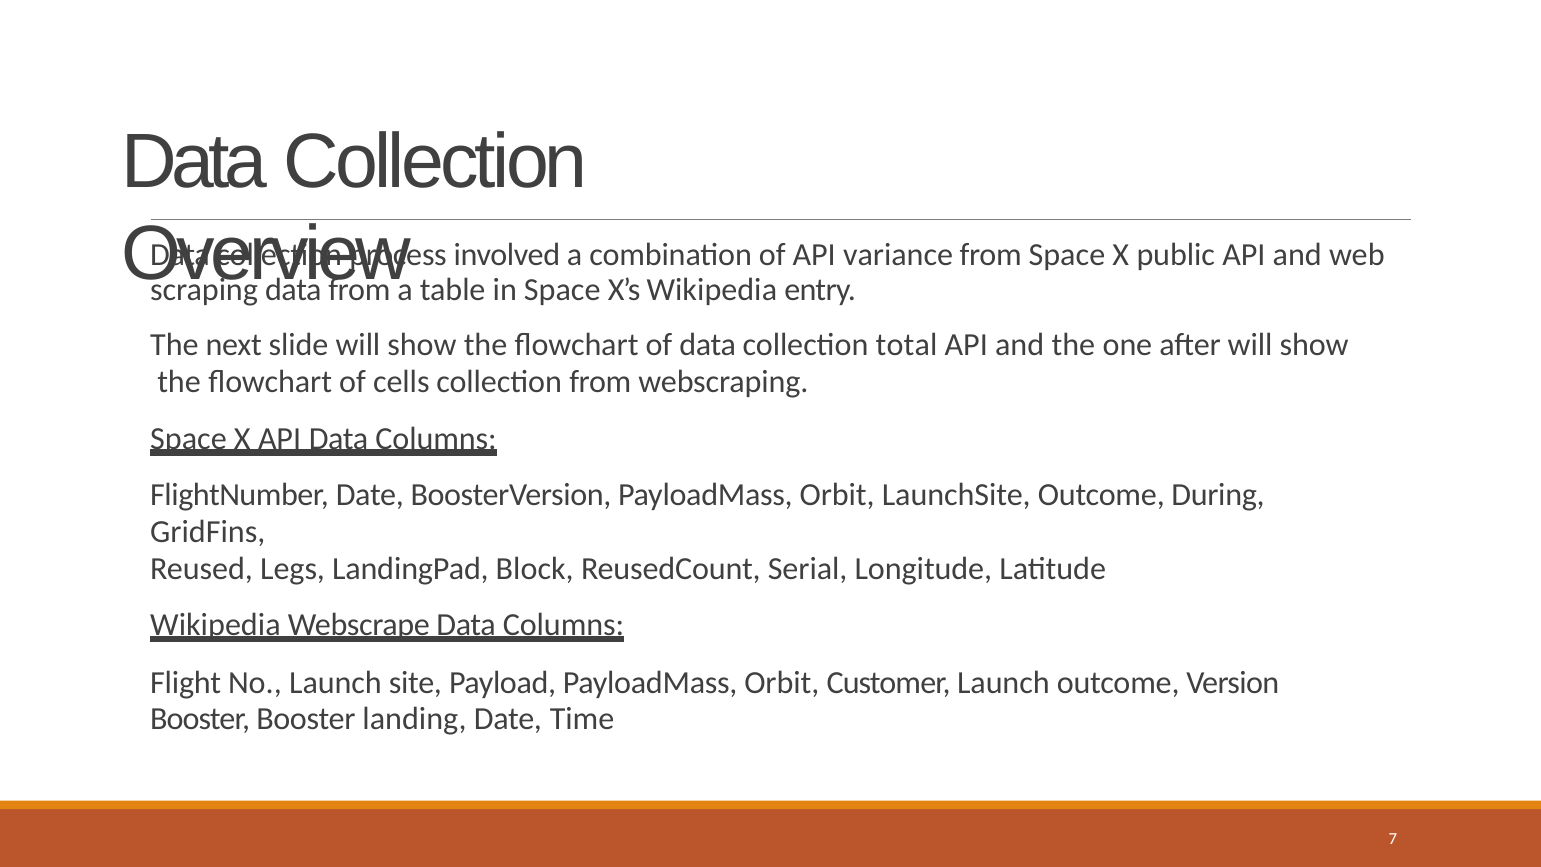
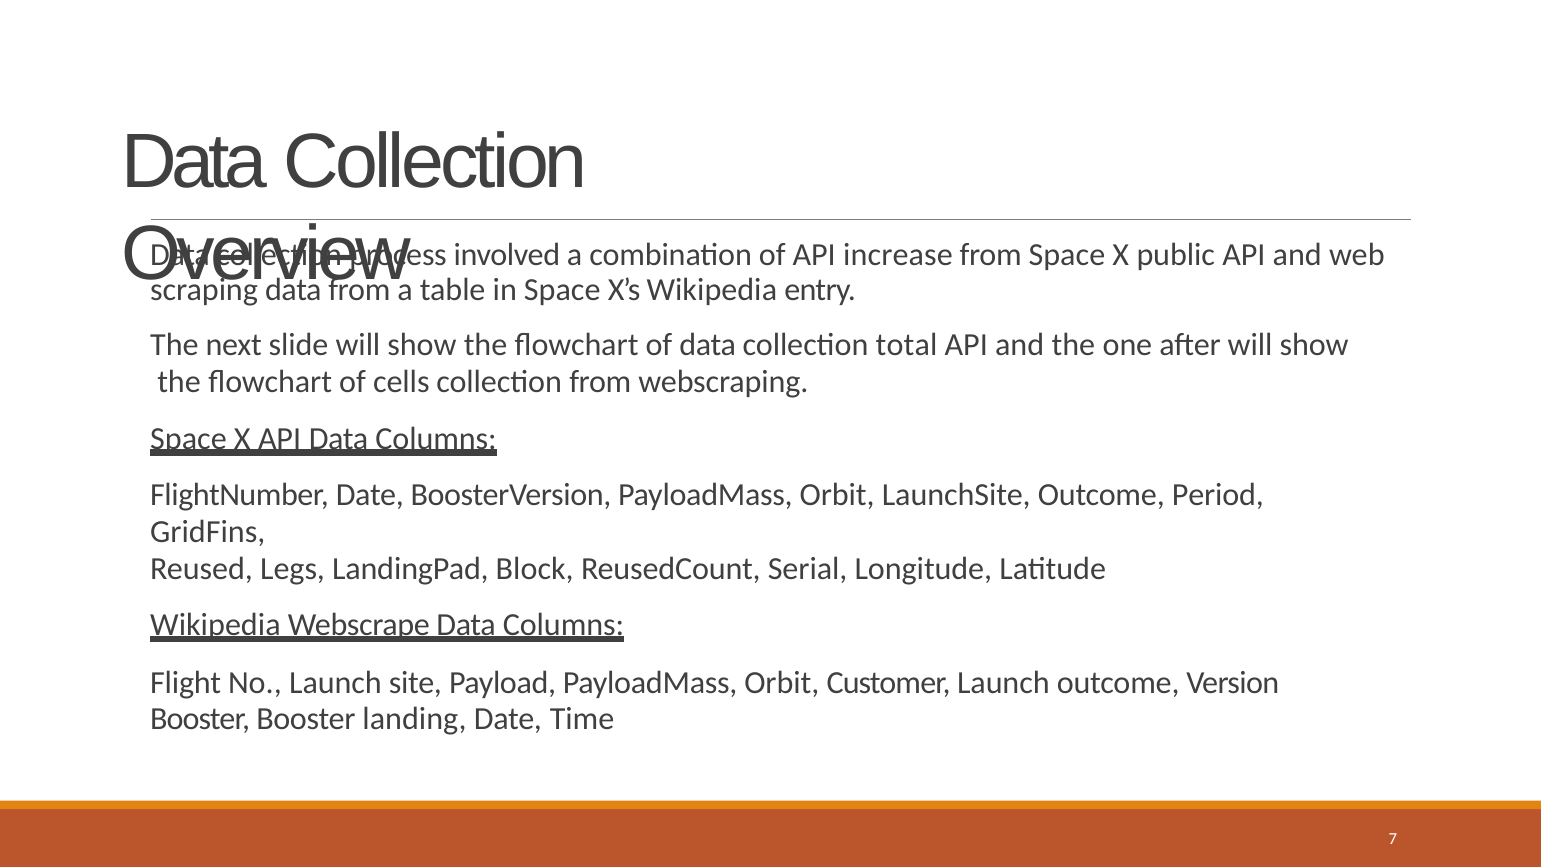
variance: variance -> increase
During: During -> Period
